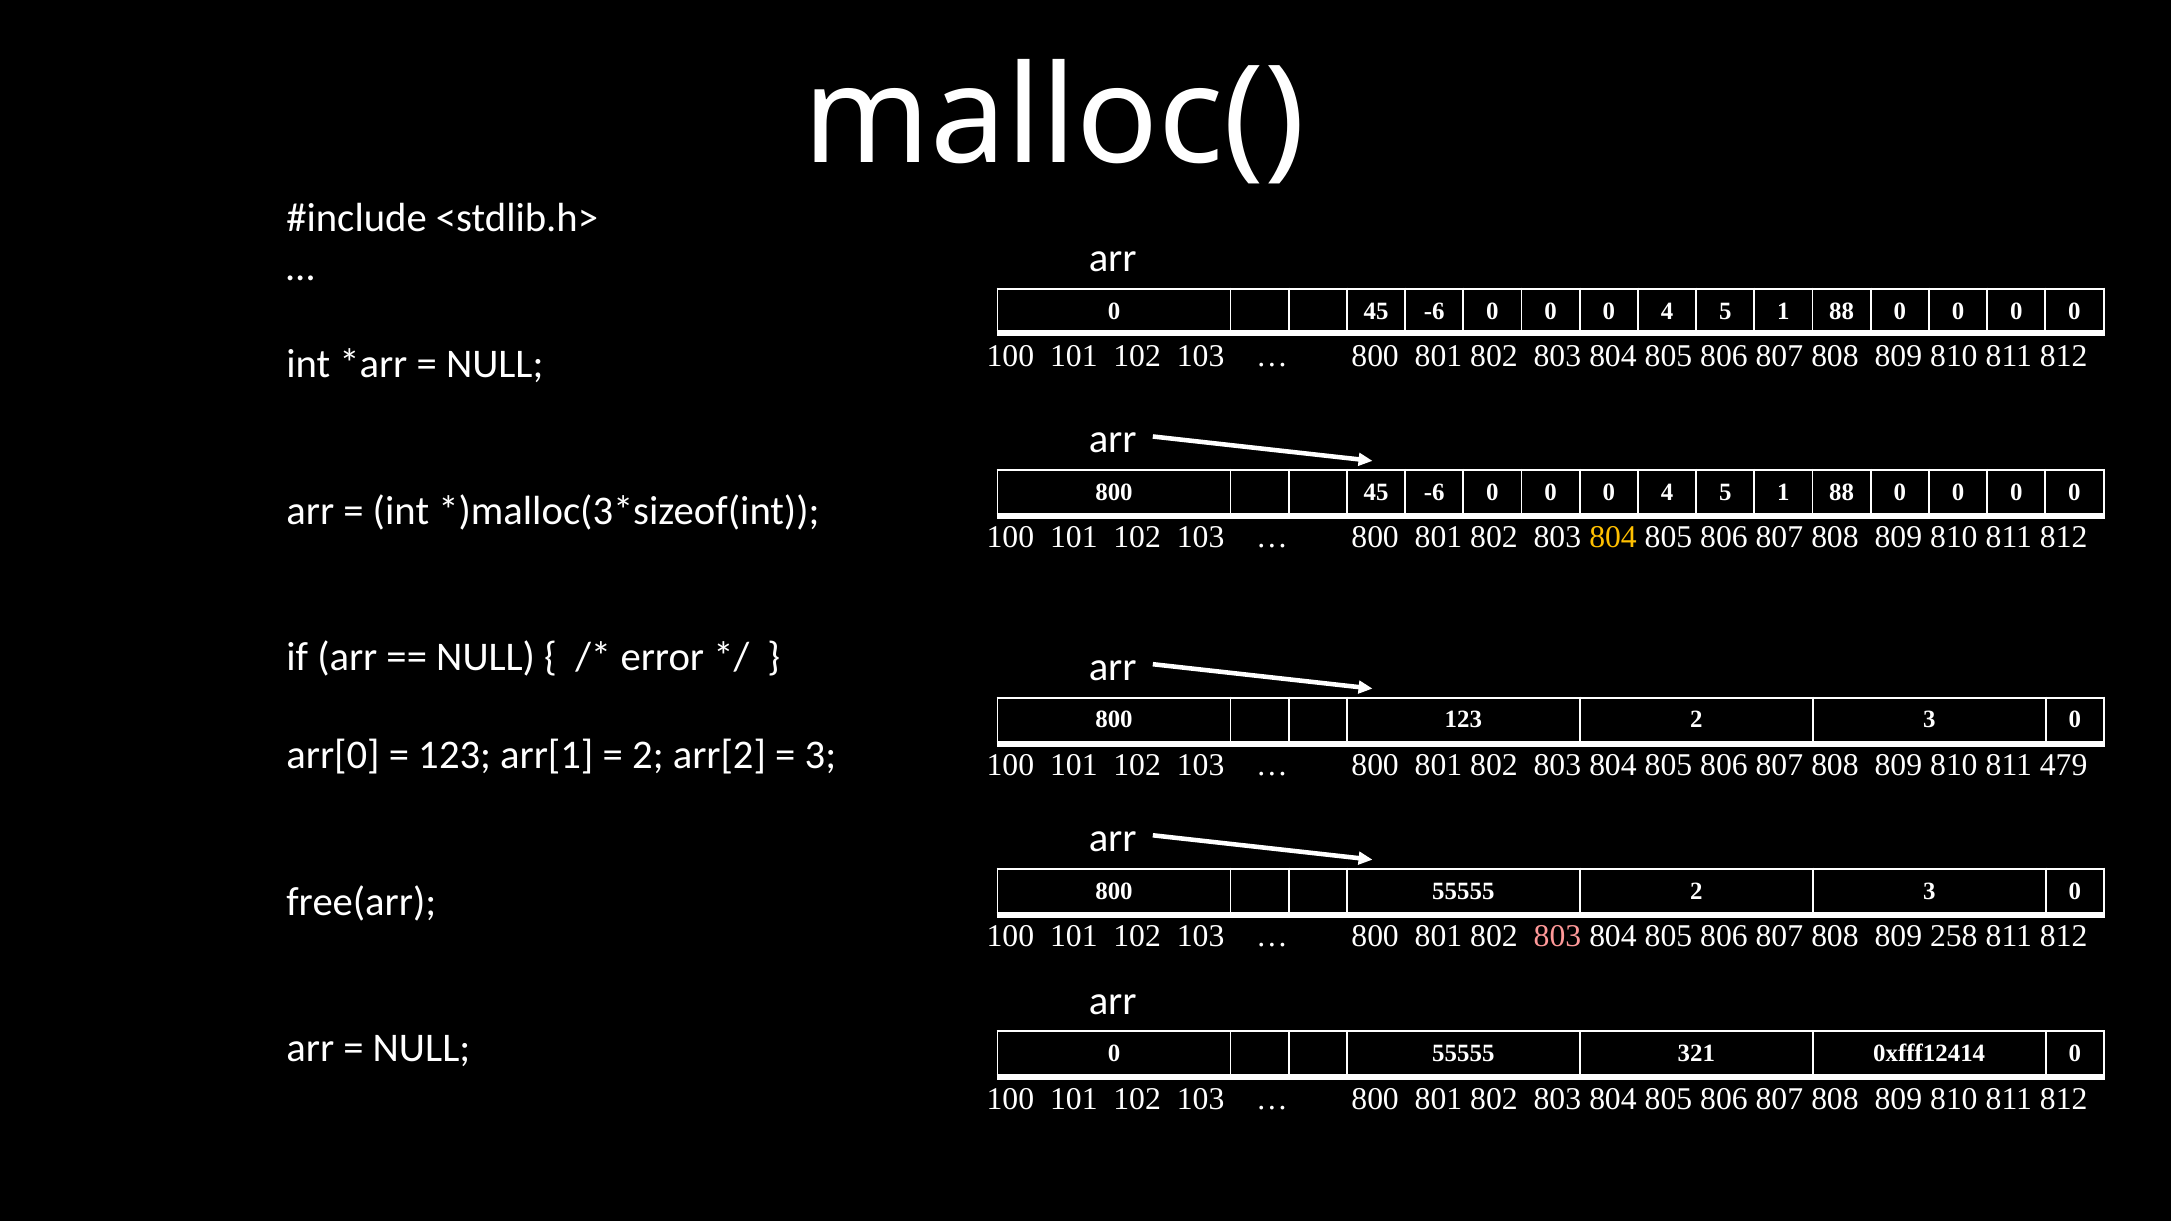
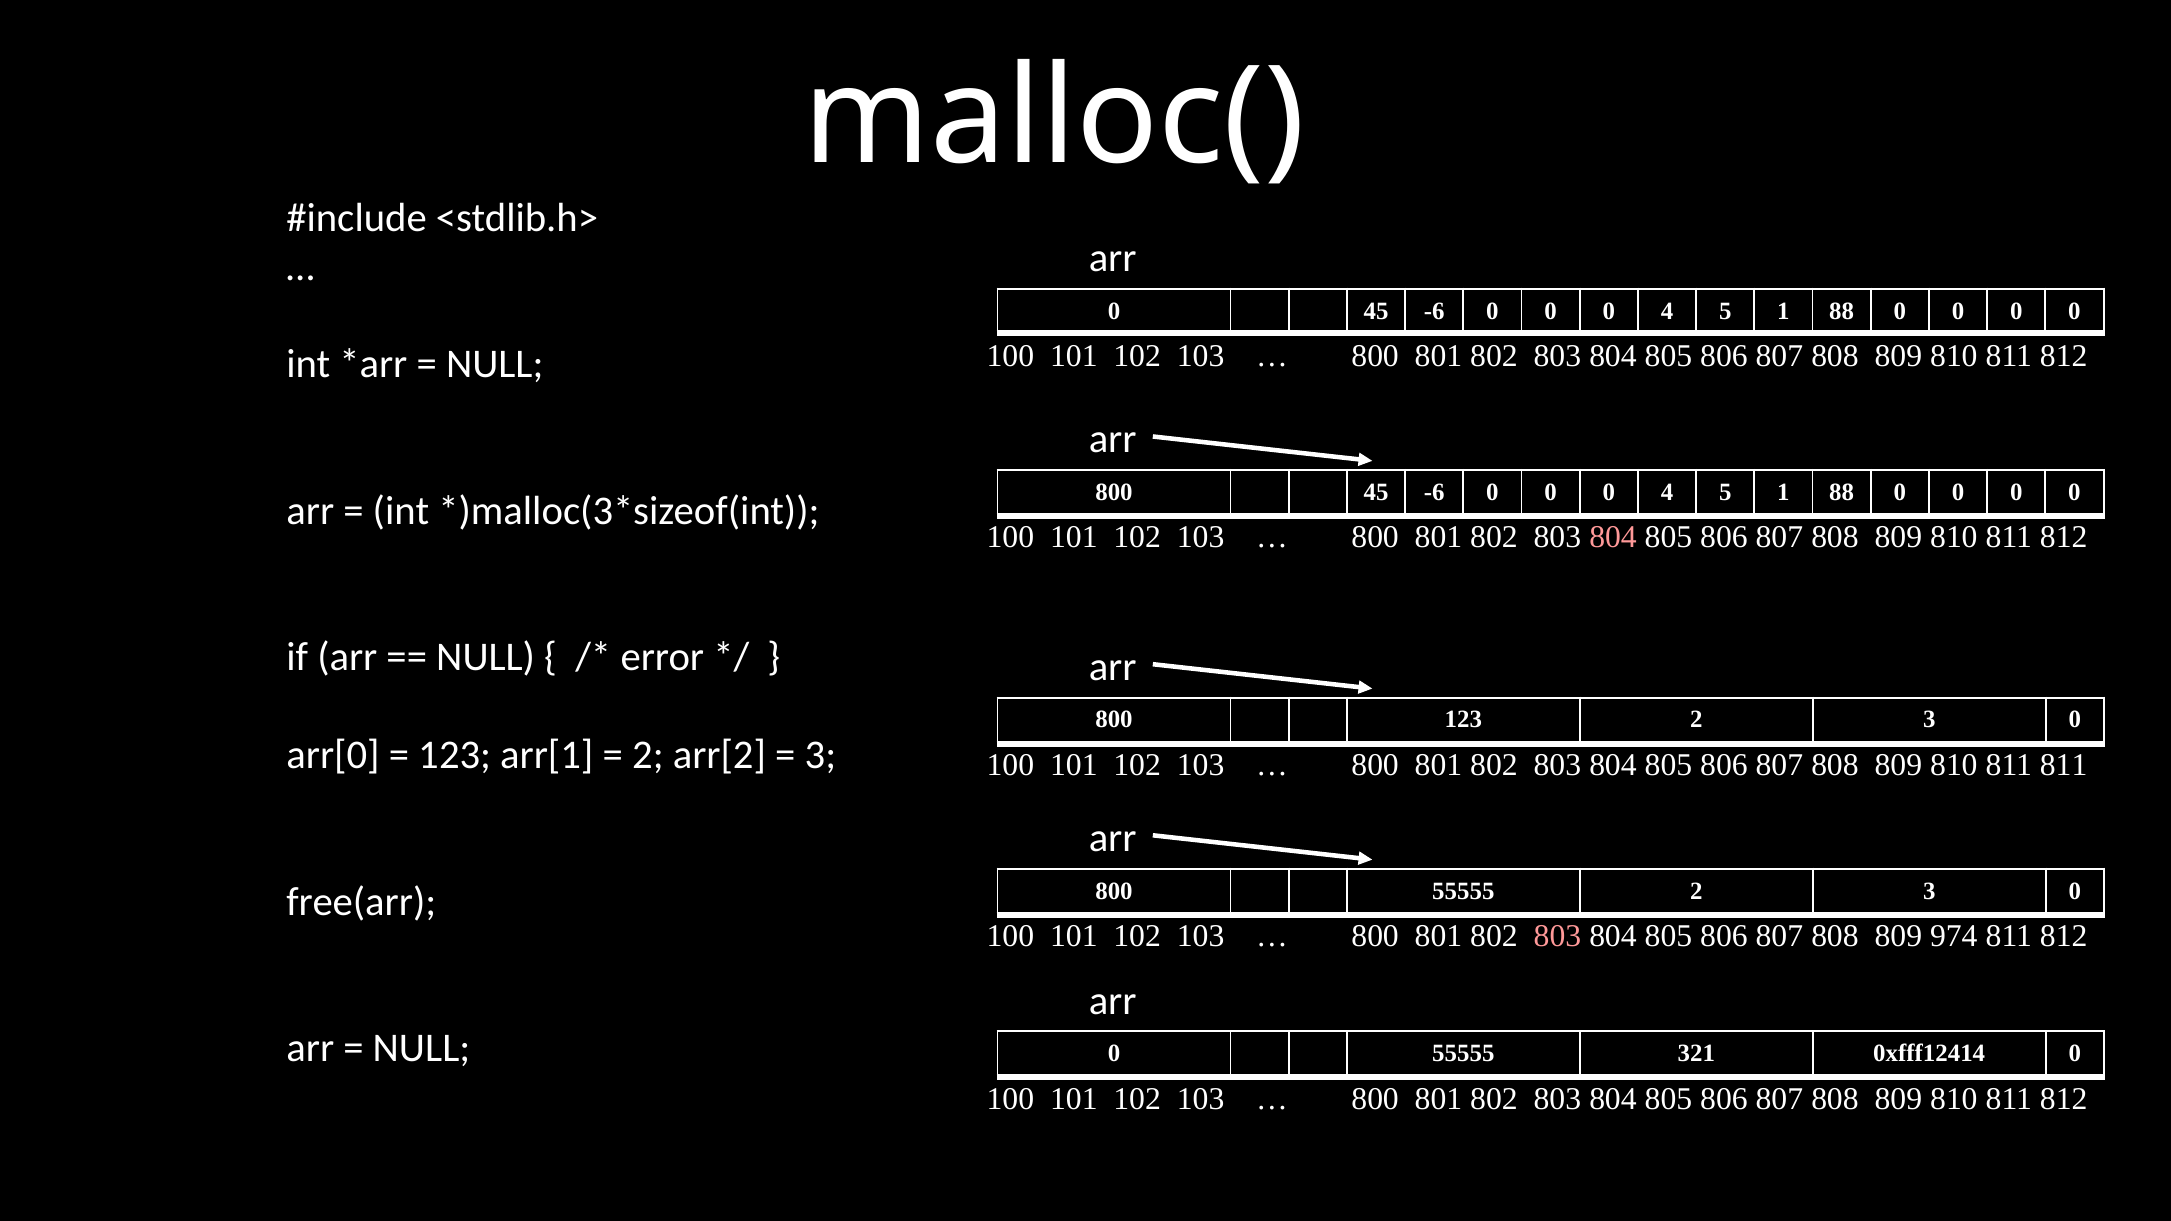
804 at (1613, 537) colour: yellow -> pink
811 479: 479 -> 811
258: 258 -> 974
